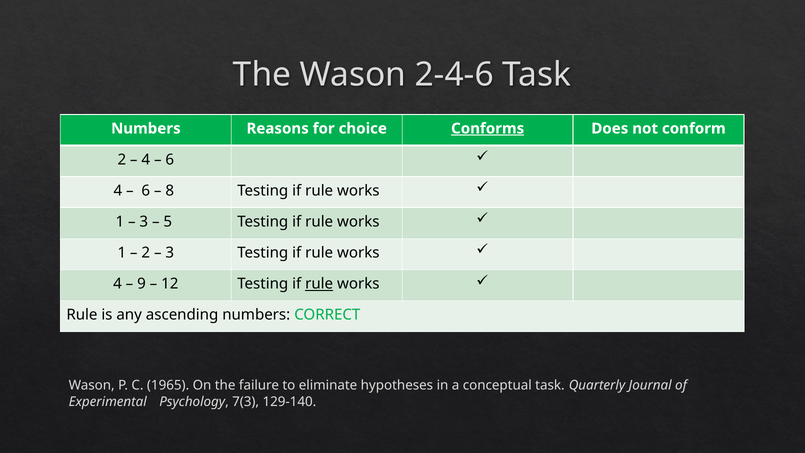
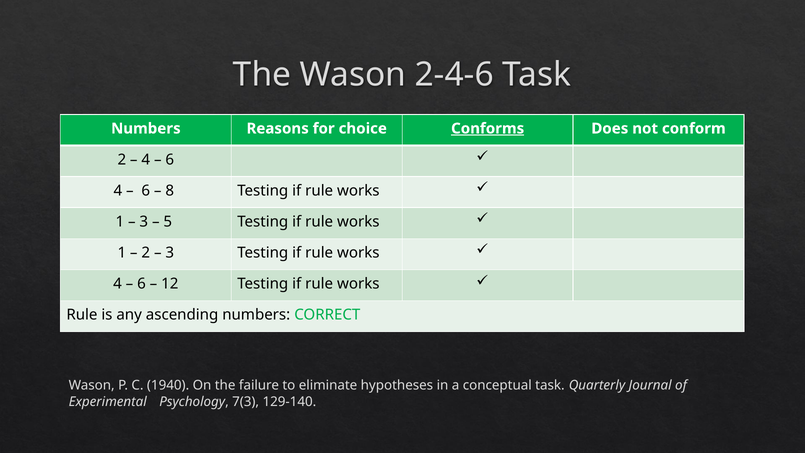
9 at (141, 284): 9 -> 6
rule at (319, 284) underline: present -> none
1965: 1965 -> 1940
